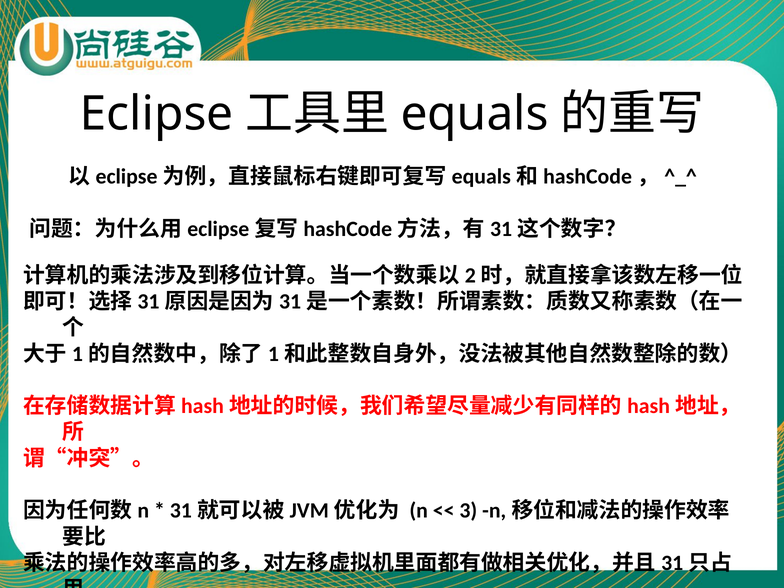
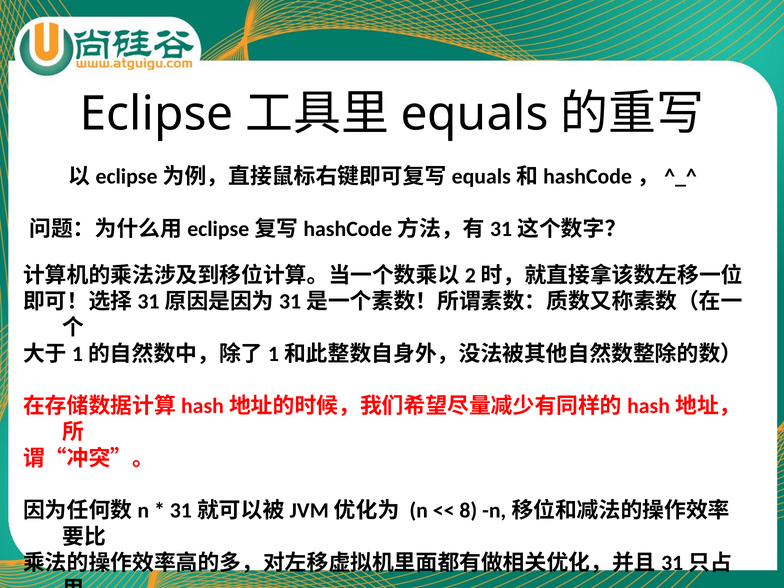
3: 3 -> 8
